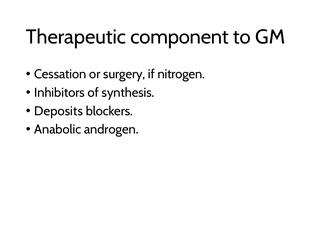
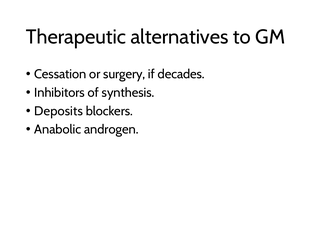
component: component -> alternatives
nitrogen: nitrogen -> decades
